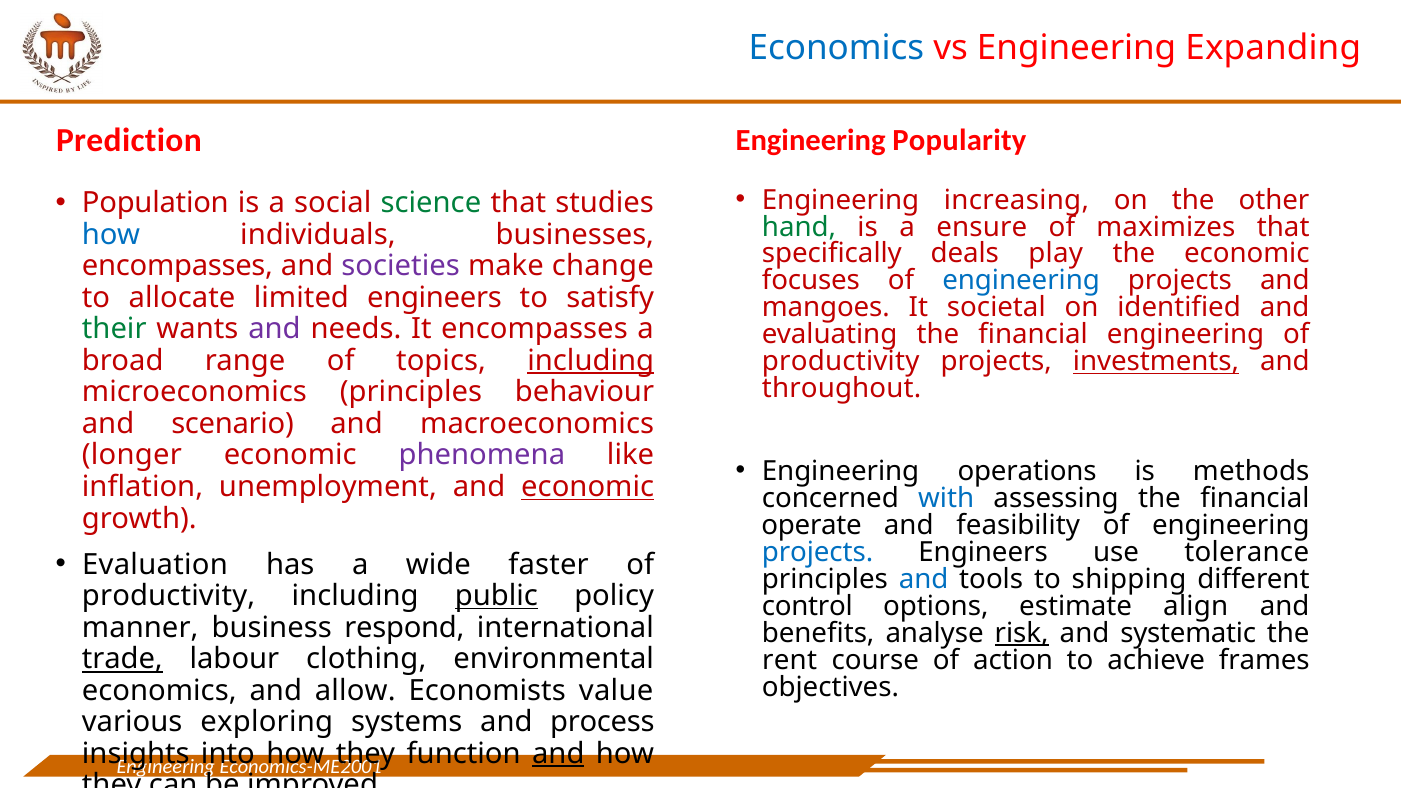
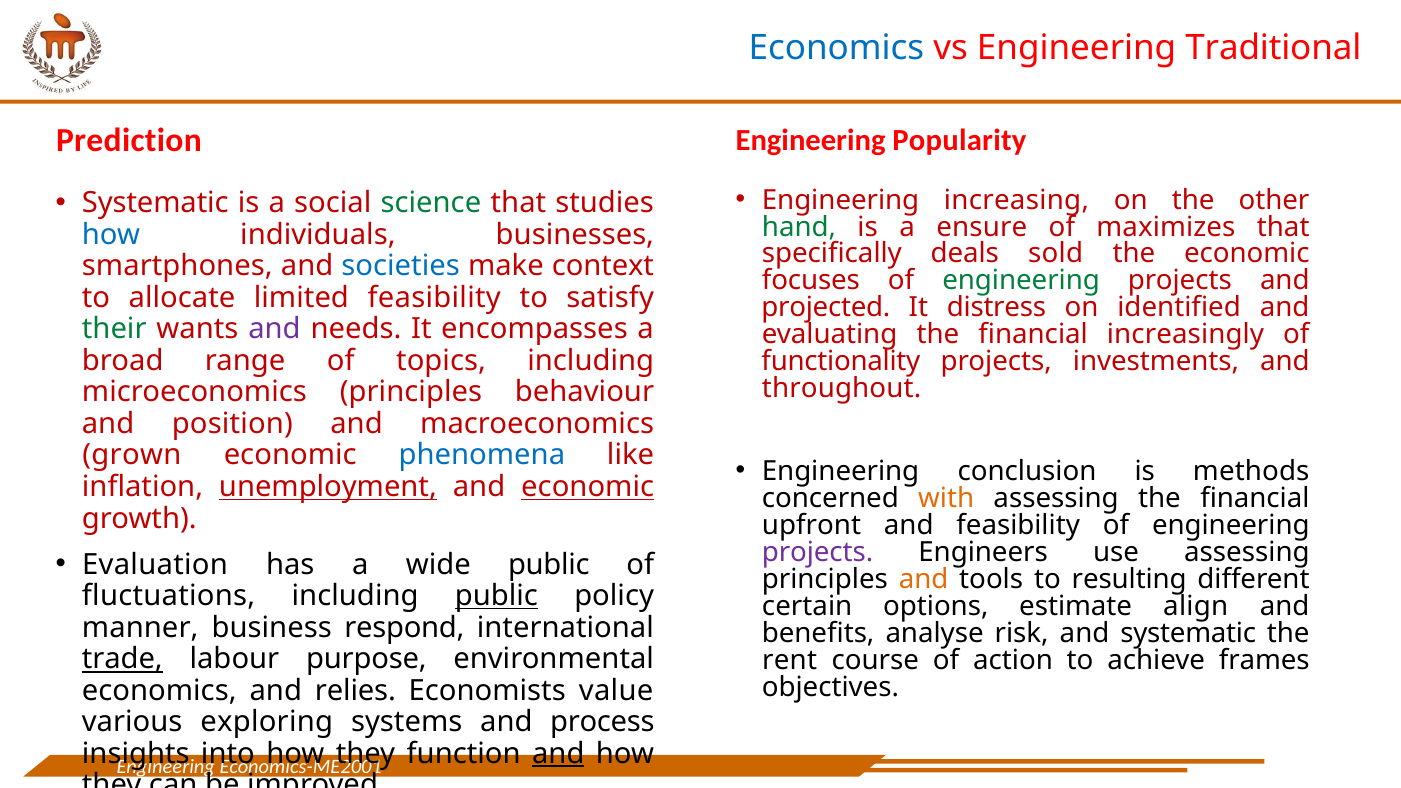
Expanding: Expanding -> Traditional
Population at (155, 203): Population -> Systematic
play: play -> sold
encompasses at (177, 266): encompasses -> smartphones
societies colour: purple -> blue
change: change -> context
engineering at (1021, 281) colour: blue -> green
limited engineers: engineers -> feasibility
mangoes: mangoes -> projected
societal: societal -> distress
financial engineering: engineering -> increasingly
including at (591, 361) underline: present -> none
productivity at (841, 362): productivity -> functionality
investments underline: present -> none
scenario: scenario -> position
longer: longer -> grown
phenomena colour: purple -> blue
operations: operations -> conclusion
unemployment underline: none -> present
with colour: blue -> orange
operate: operate -> upfront
projects at (818, 552) colour: blue -> purple
use tolerance: tolerance -> assessing
wide faster: faster -> public
and at (924, 579) colour: blue -> orange
shipping: shipping -> resulting
productivity at (169, 596): productivity -> fluctuations
control: control -> certain
risk underline: present -> none
clothing: clothing -> purpose
allow: allow -> relies
